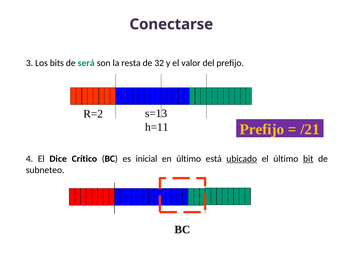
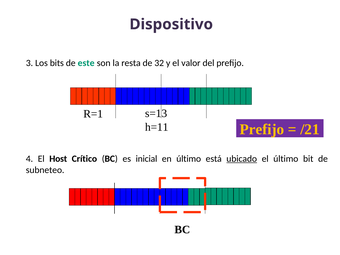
Conectarse: Conectarse -> Dispositivo
será: será -> este
R=2: R=2 -> R=1
Dice: Dice -> Host
bit underline: present -> none
